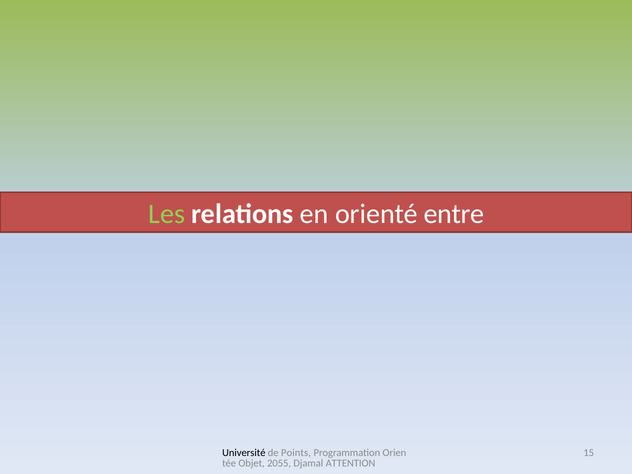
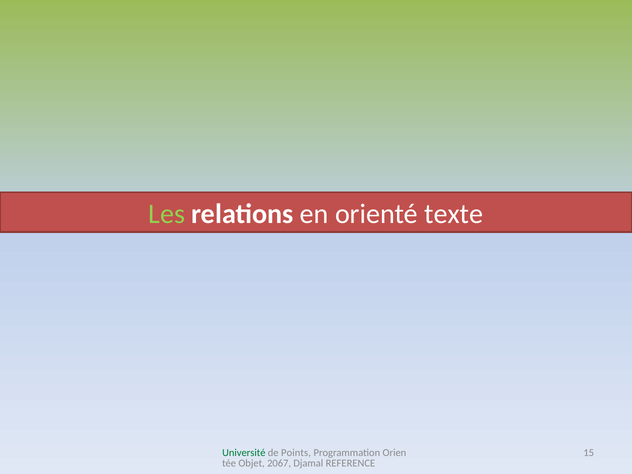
entre: entre -> texte
Université colour: black -> green
2055: 2055 -> 2067
ATTENTION: ATTENTION -> REFERENCE
